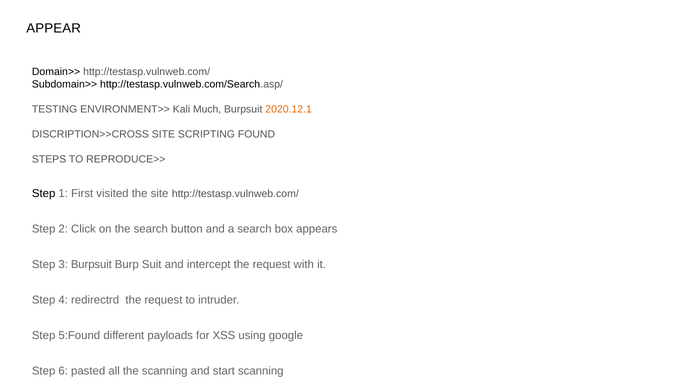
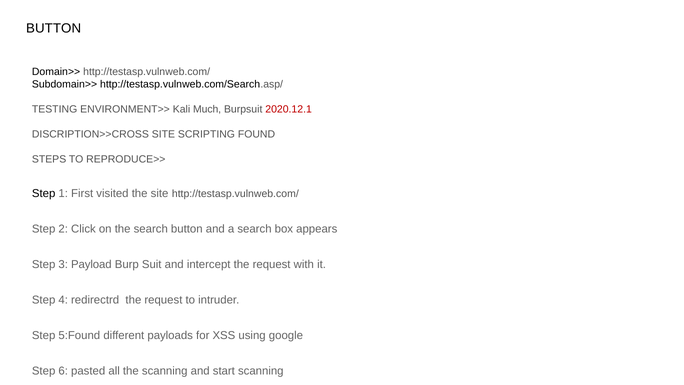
APPEAR at (54, 29): APPEAR -> BUTTON
2020.12.1 colour: orange -> red
3 Burpsuit: Burpsuit -> Payload
